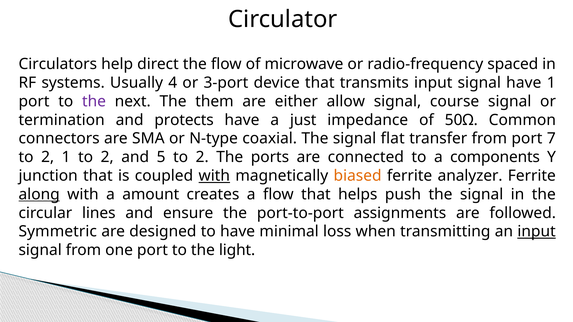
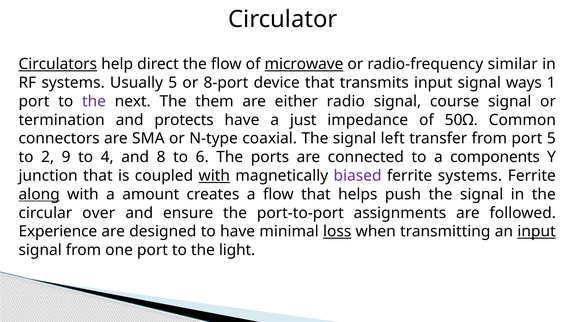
Circulators underline: none -> present
microwave underline: none -> present
spaced: spaced -> similar
Usually 4: 4 -> 5
3-port: 3-port -> 8-port
signal have: have -> ways
allow: allow -> radio
flat: flat -> left
port 7: 7 -> 5
2 1: 1 -> 9
2 at (107, 157): 2 -> 4
5: 5 -> 8
2 at (202, 157): 2 -> 6
biased colour: orange -> purple
ferrite analyzer: analyzer -> systems
lines: lines -> over
Symmetric: Symmetric -> Experience
loss underline: none -> present
